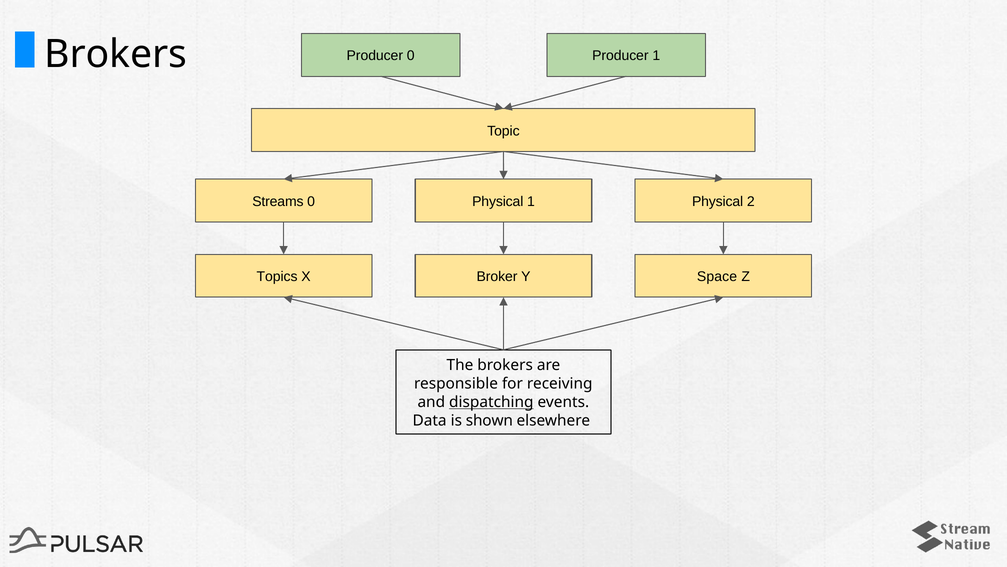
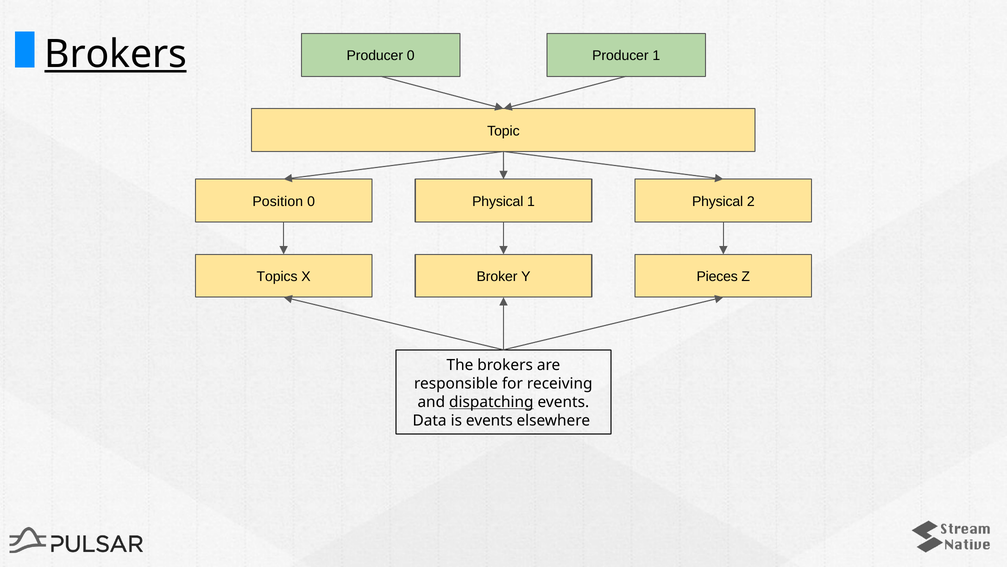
Brokers at (116, 54) underline: none -> present
Streams: Streams -> Position
Space: Space -> Pieces
is shown: shown -> events
